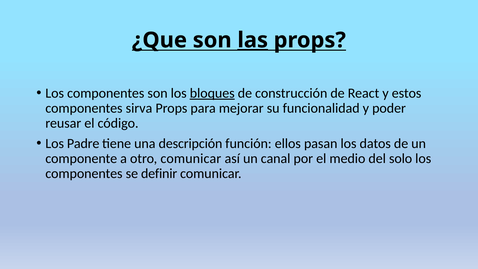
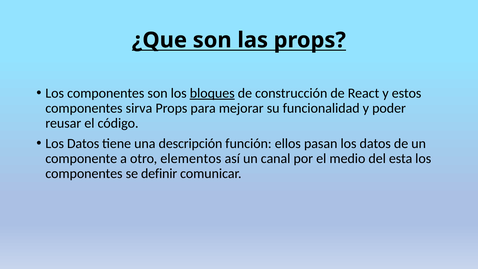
las underline: present -> none
Padre at (83, 143): Padre -> Datos
otro comunicar: comunicar -> elementos
solo: solo -> esta
